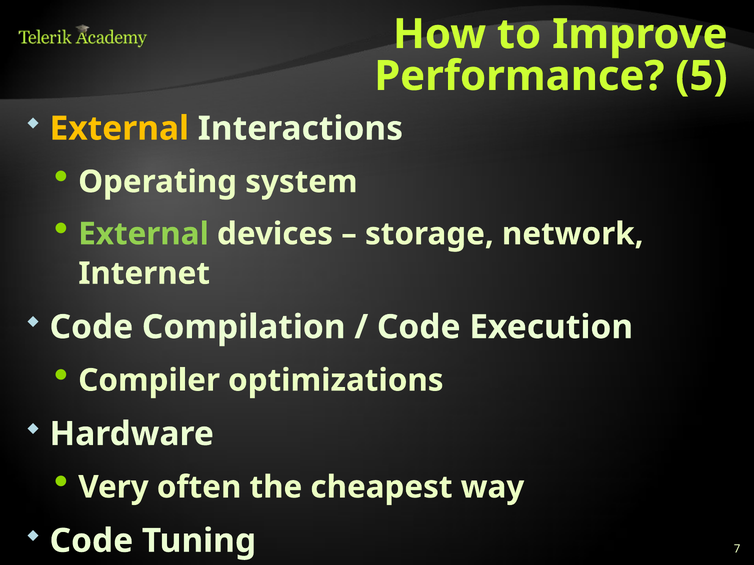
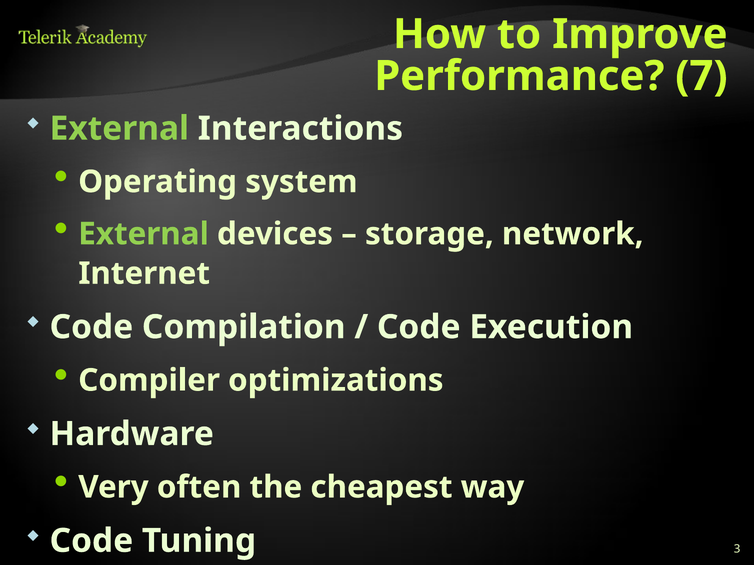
5: 5 -> 7
External at (119, 129) colour: yellow -> light green
7: 7 -> 3
